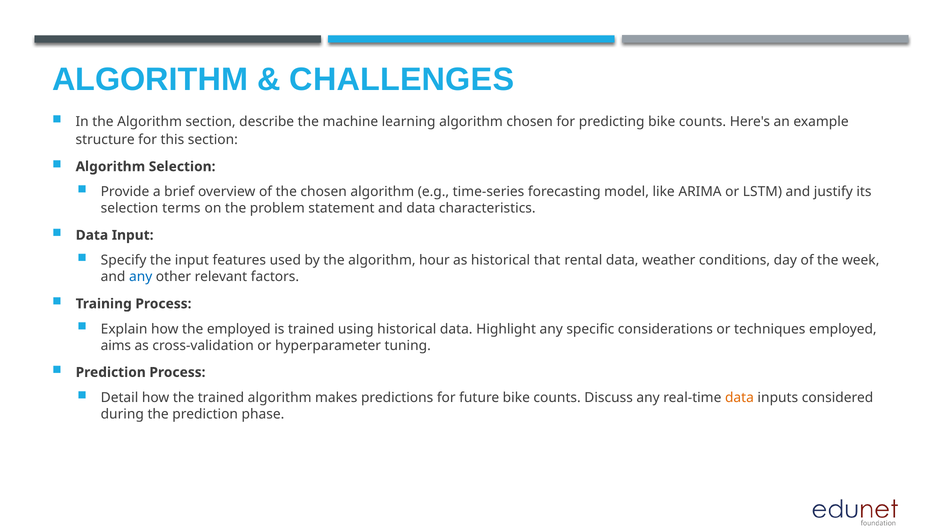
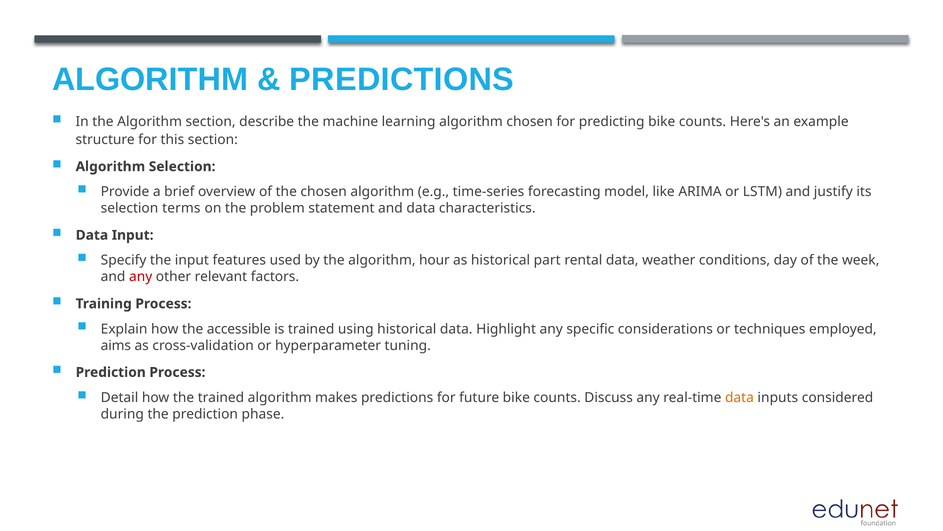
CHALLENGES at (402, 80): CHALLENGES -> PREDICTIONS
that: that -> part
any at (141, 277) colour: blue -> red
the employed: employed -> accessible
